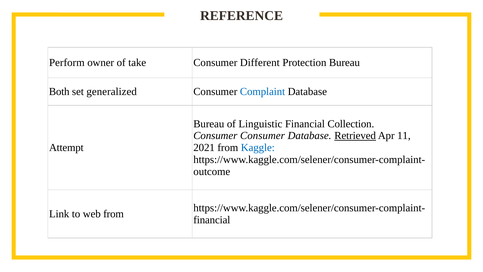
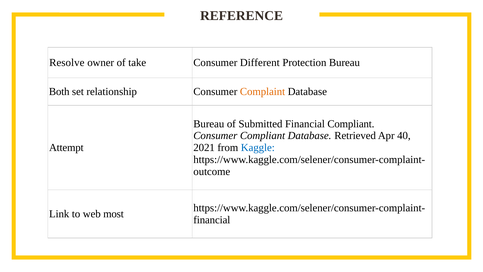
Perform: Perform -> Resolve
generalized: generalized -> relationship
Complaint colour: blue -> orange
Linguistic: Linguistic -> Submitted
Financial Collection: Collection -> Compliant
Consumer Consumer: Consumer -> Compliant
Retrieved underline: present -> none
11: 11 -> 40
web from: from -> most
